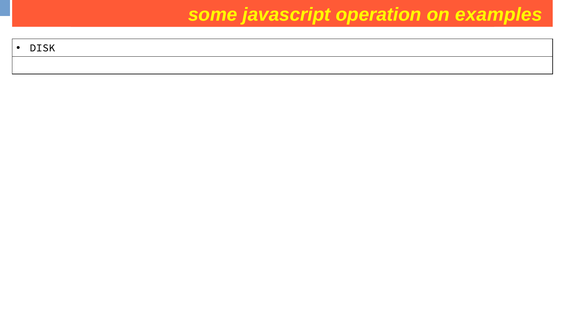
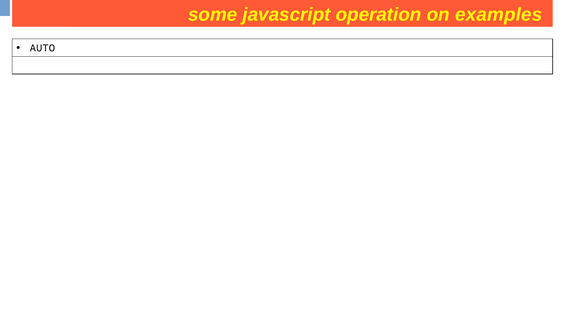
DISK: DISK -> AUTO
